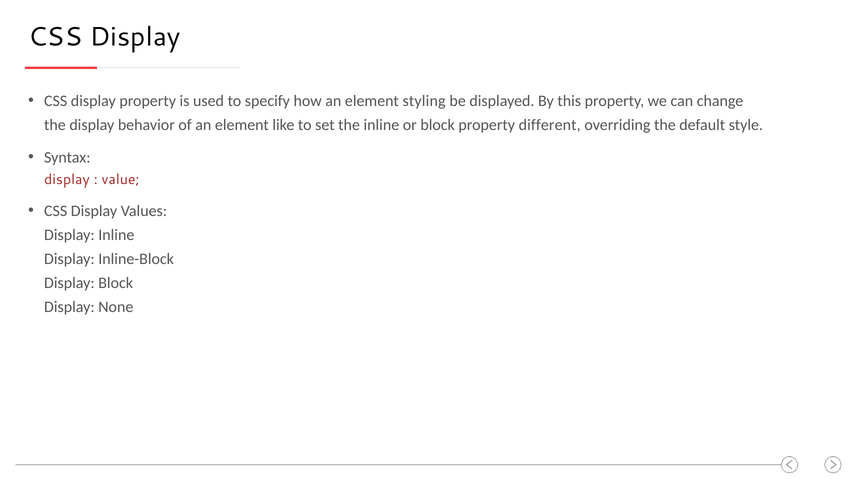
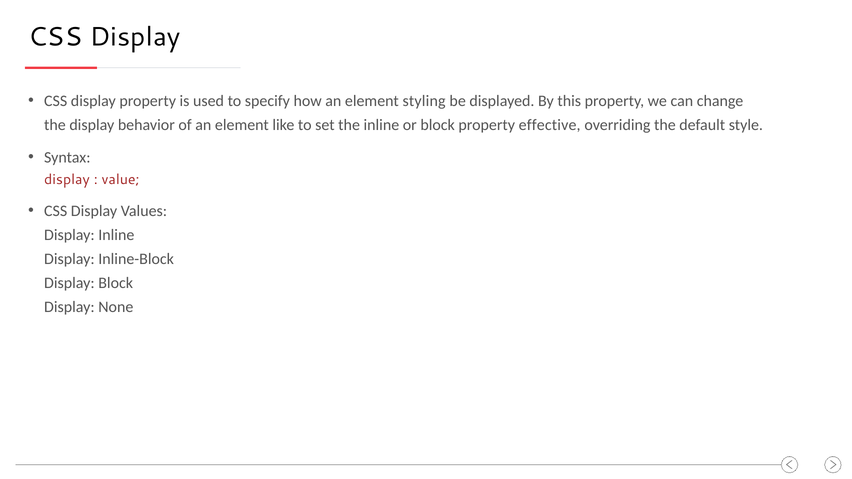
different: different -> effective
